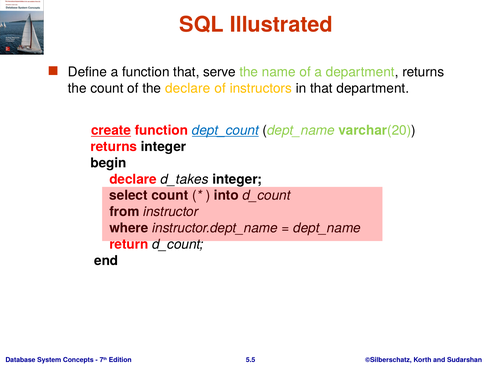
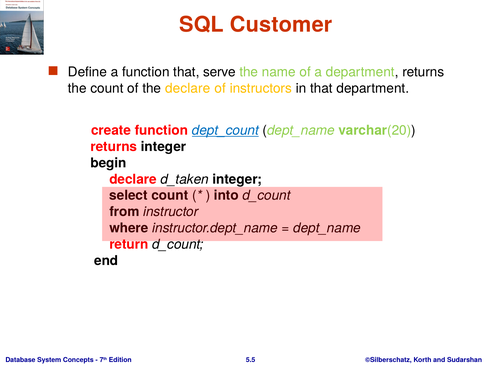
Illustrated: Illustrated -> Customer
create underline: present -> none
d_takes: d_takes -> d_taken
